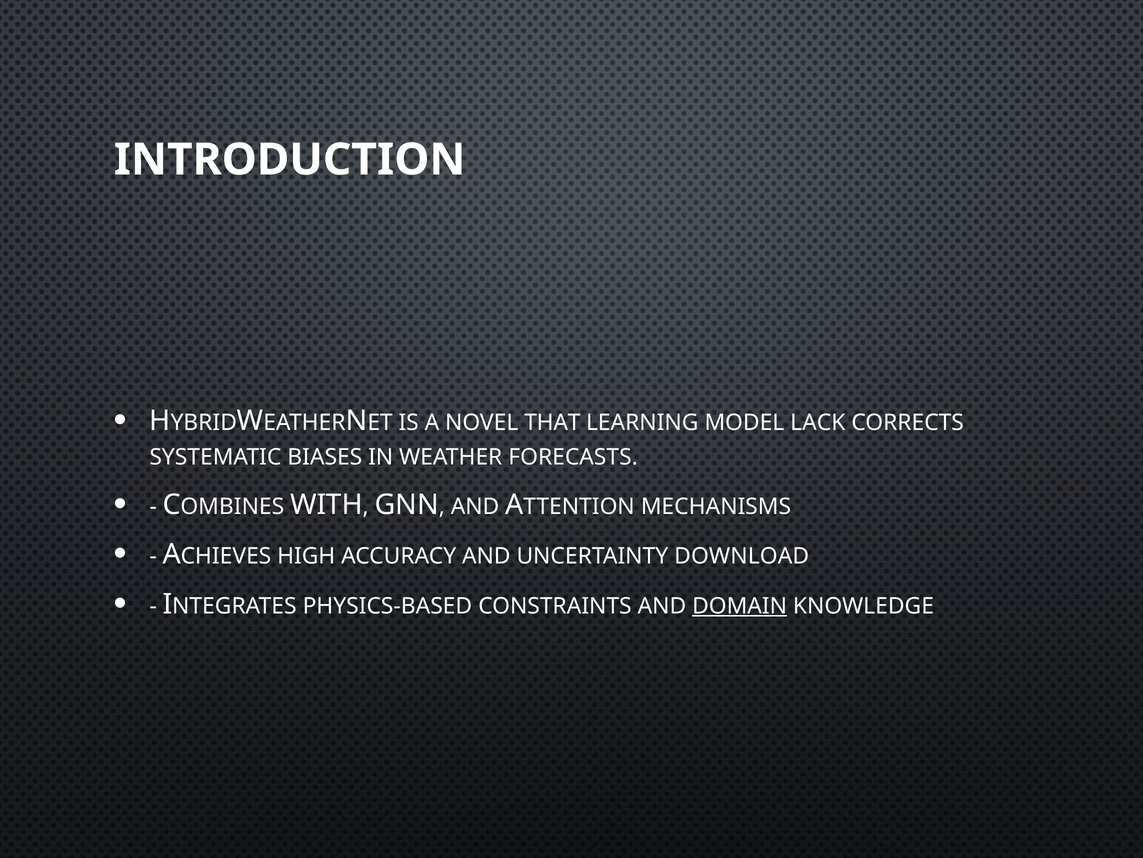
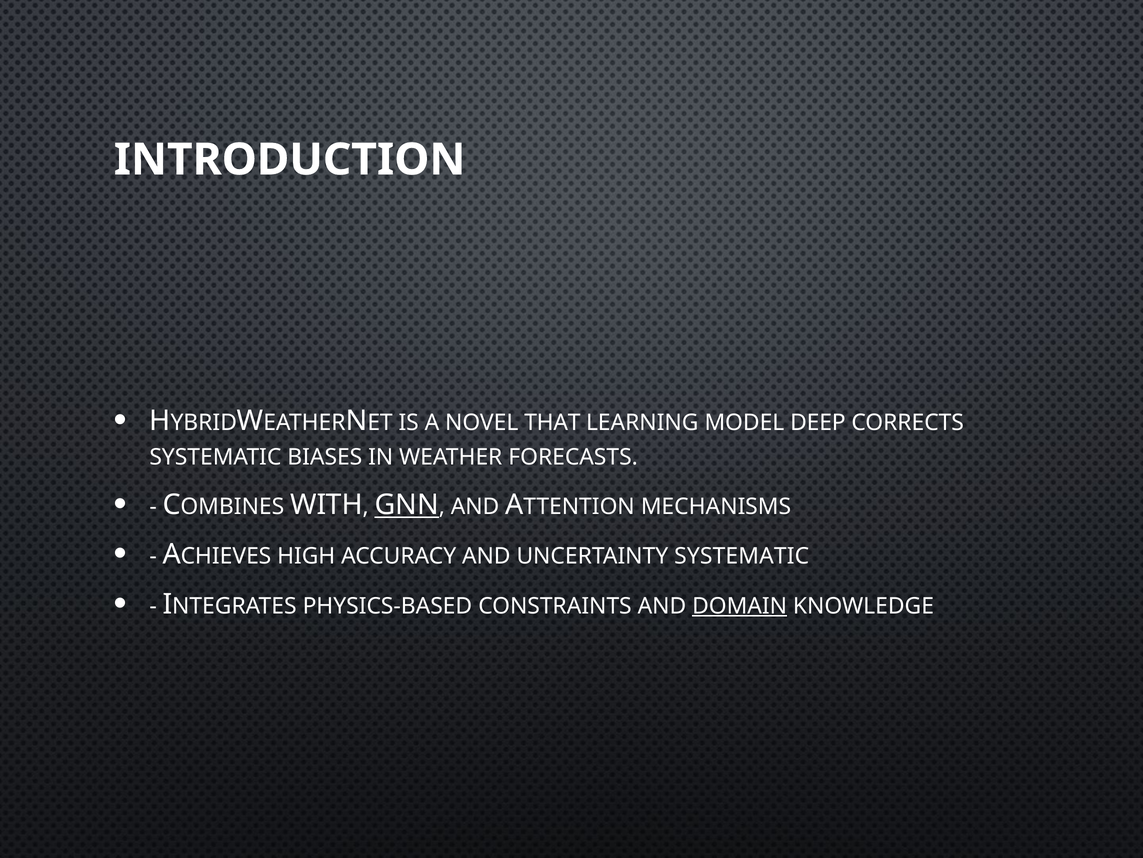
LACK: LACK -> DEEP
GNN underline: none -> present
UNCERTAINTY DOWNLOAD: DOWNLOAD -> SYSTEMATIC
